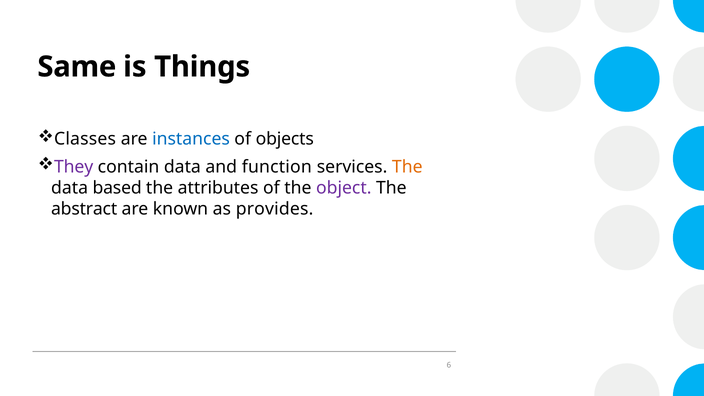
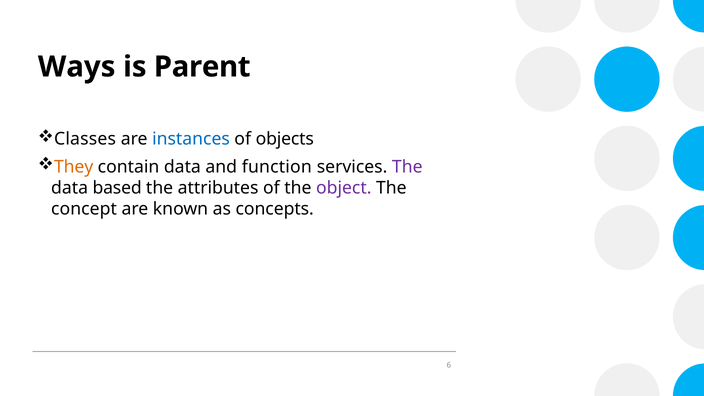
Same: Same -> Ways
Things: Things -> Parent
They colour: purple -> orange
The at (407, 167) colour: orange -> purple
abstract: abstract -> concept
provides: provides -> concepts
